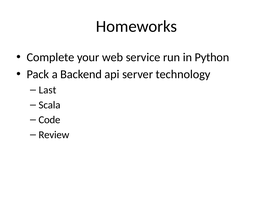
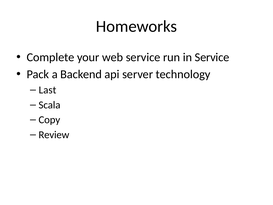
in Python: Python -> Service
Code: Code -> Copy
